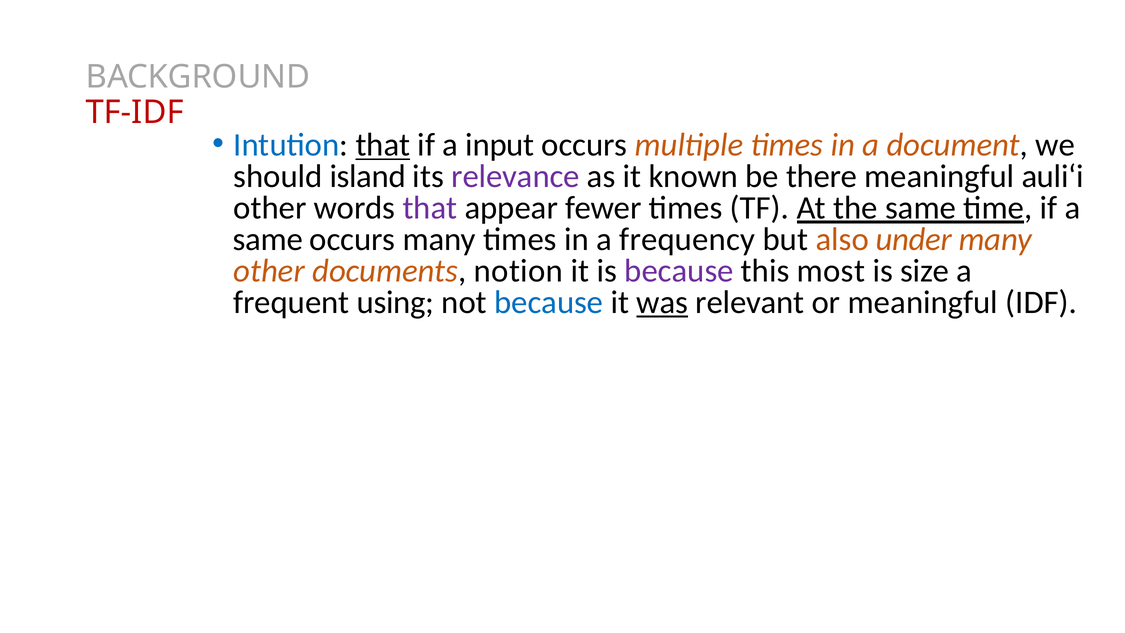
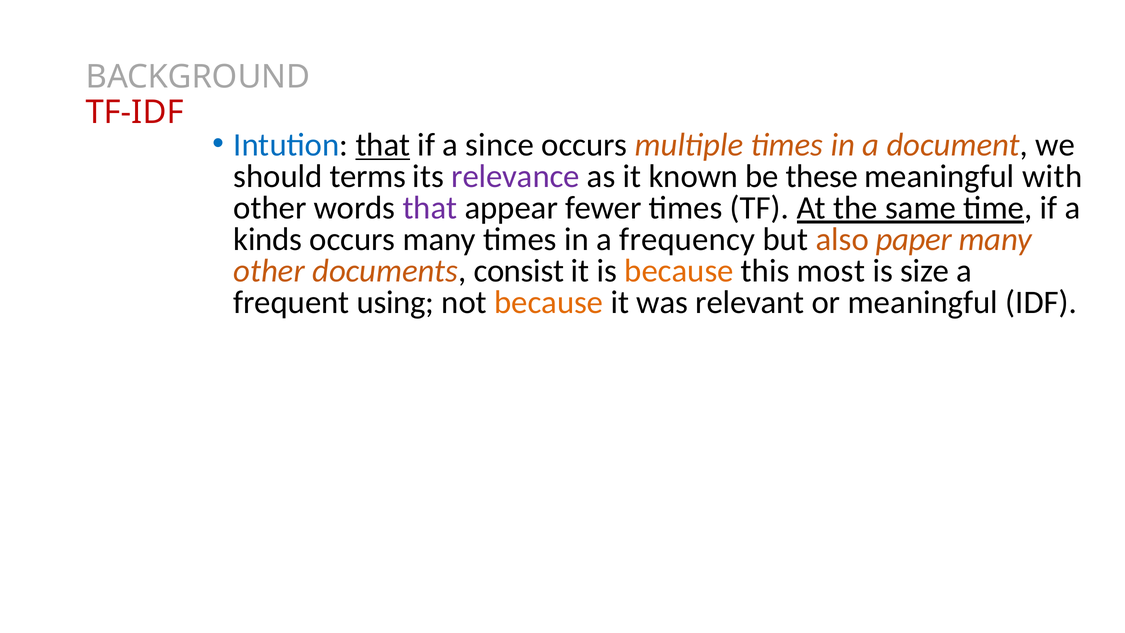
input: input -> since
island: island -> terms
there: there -> these
auliʻi: auliʻi -> with
same at (268, 239): same -> kinds
under: under -> paper
notion: notion -> consist
because at (679, 271) colour: purple -> orange
because at (549, 302) colour: blue -> orange
was underline: present -> none
